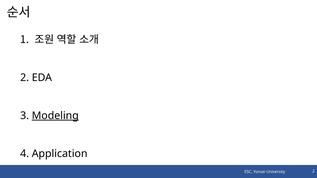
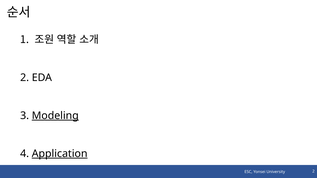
Application underline: none -> present
